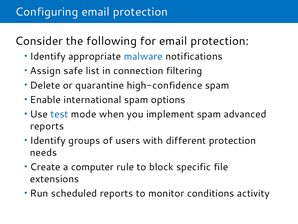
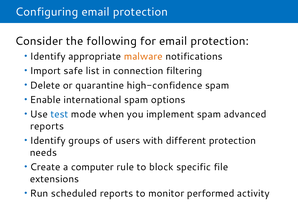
malware colour: blue -> orange
Assign: Assign -> Import
conditions: conditions -> performed
